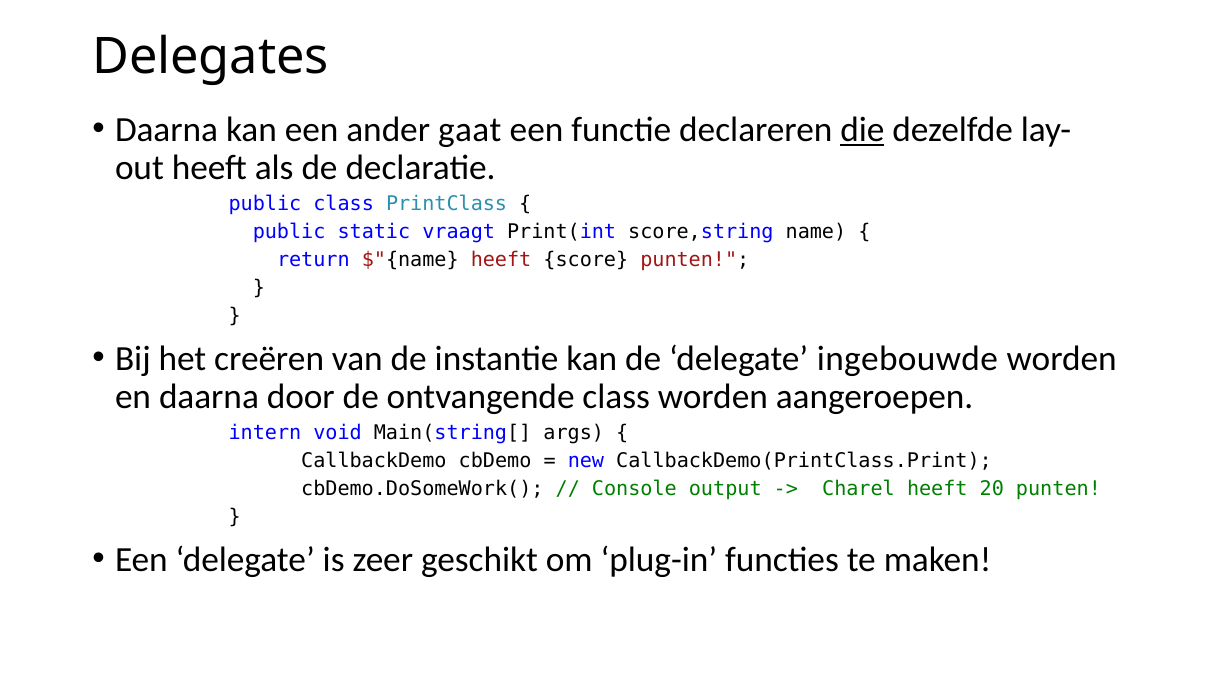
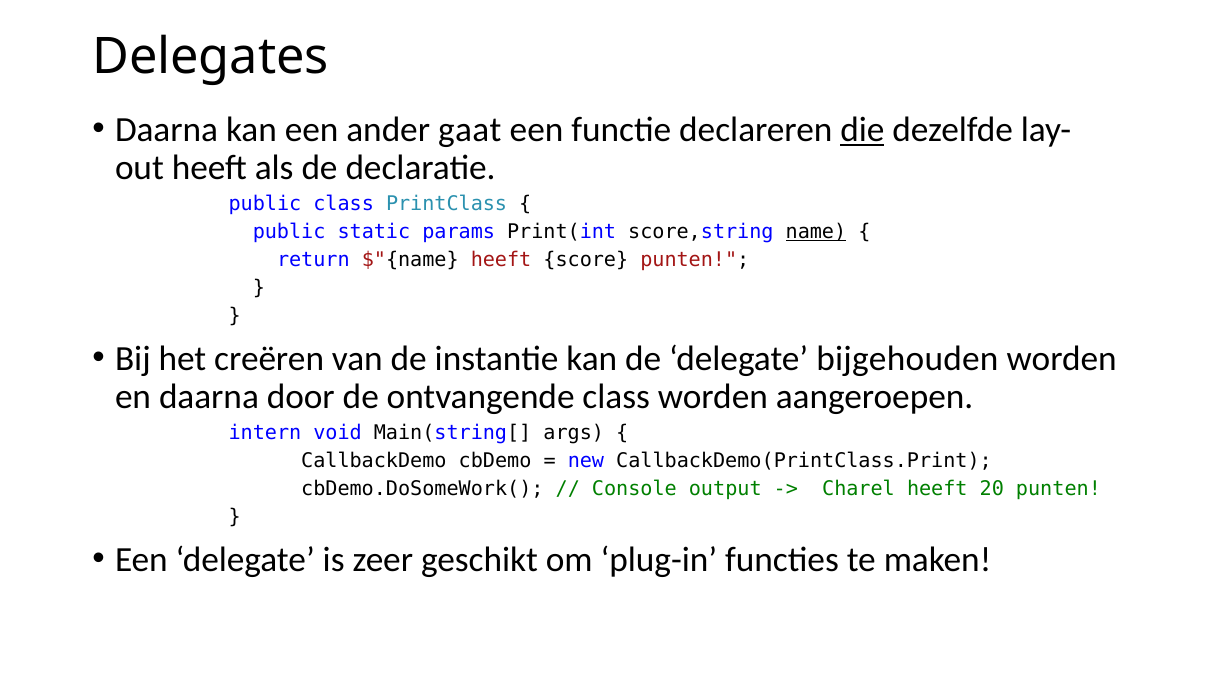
vraagt: vraagt -> params
name underline: none -> present
ingebouwde: ingebouwde -> bijgehouden
